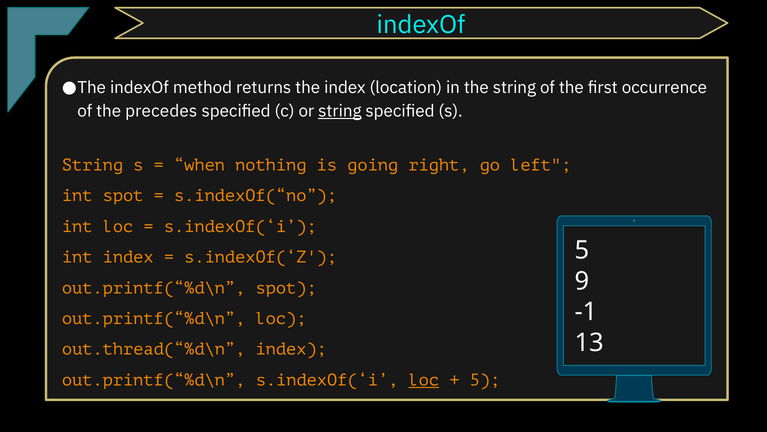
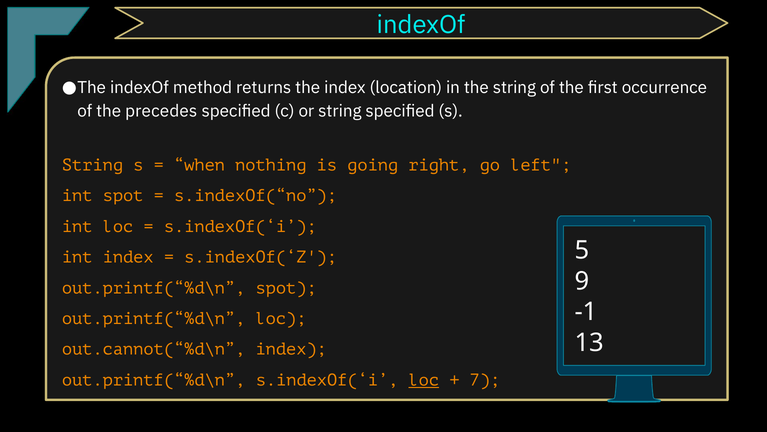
string at (340, 111) underline: present -> none
out.thread(“%d\n: out.thread(“%d\n -> out.cannot(“%d\n
5 at (485, 379): 5 -> 7
